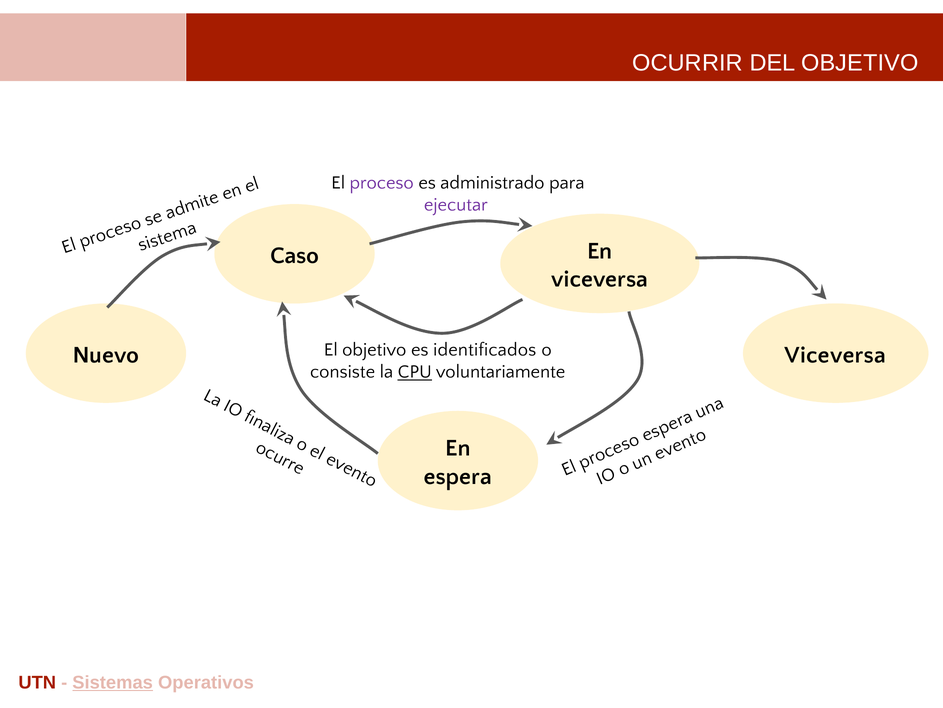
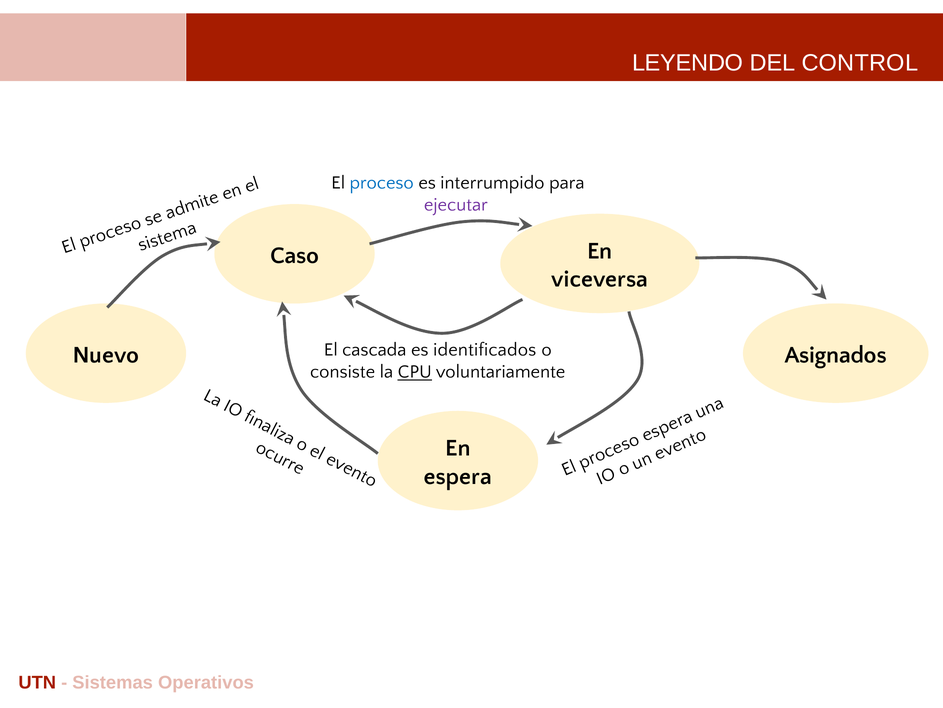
OCURRIR: OCURRIR -> LEYENDO
DEL OBJETIVO: OBJETIVO -> CONTROL
proceso colour: purple -> blue
administrado: administrado -> interrumpido
El objetivo: objetivo -> cascada
Viceversa at (836, 354): Viceversa -> Asignados
Sistemas underline: present -> none
